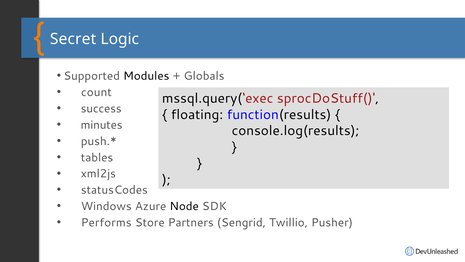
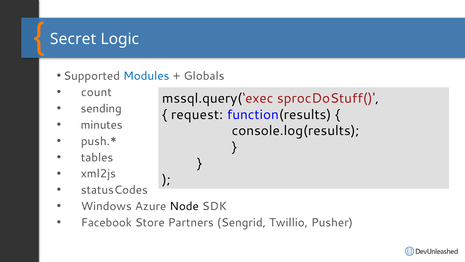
Modules colour: black -> blue
success: success -> sending
floating: floating -> request
Performs: Performs -> Facebook
